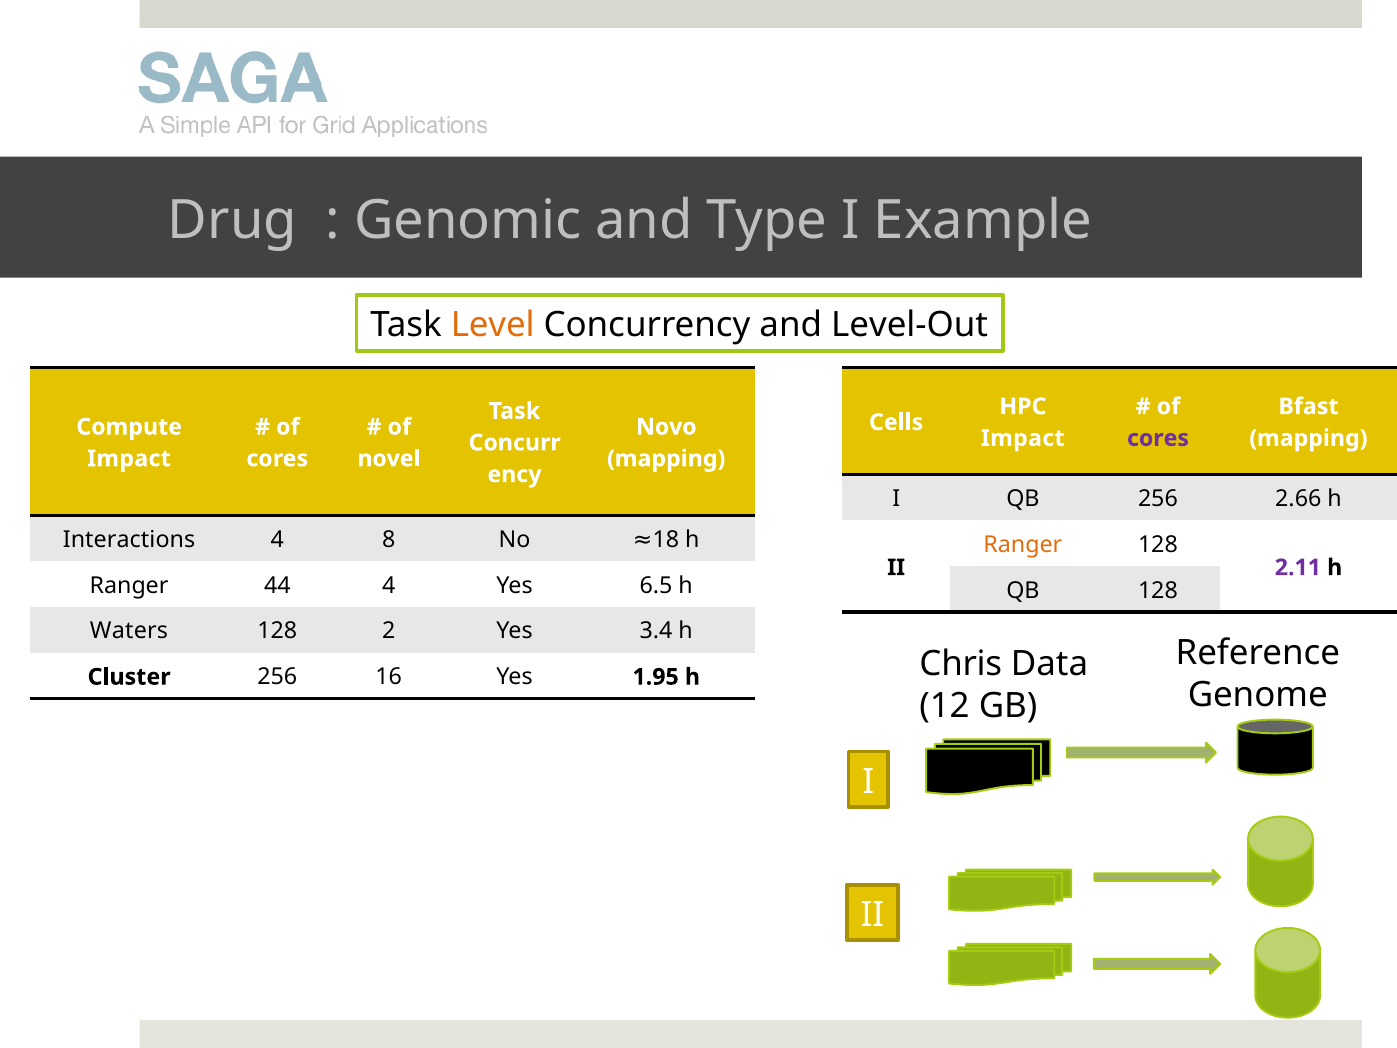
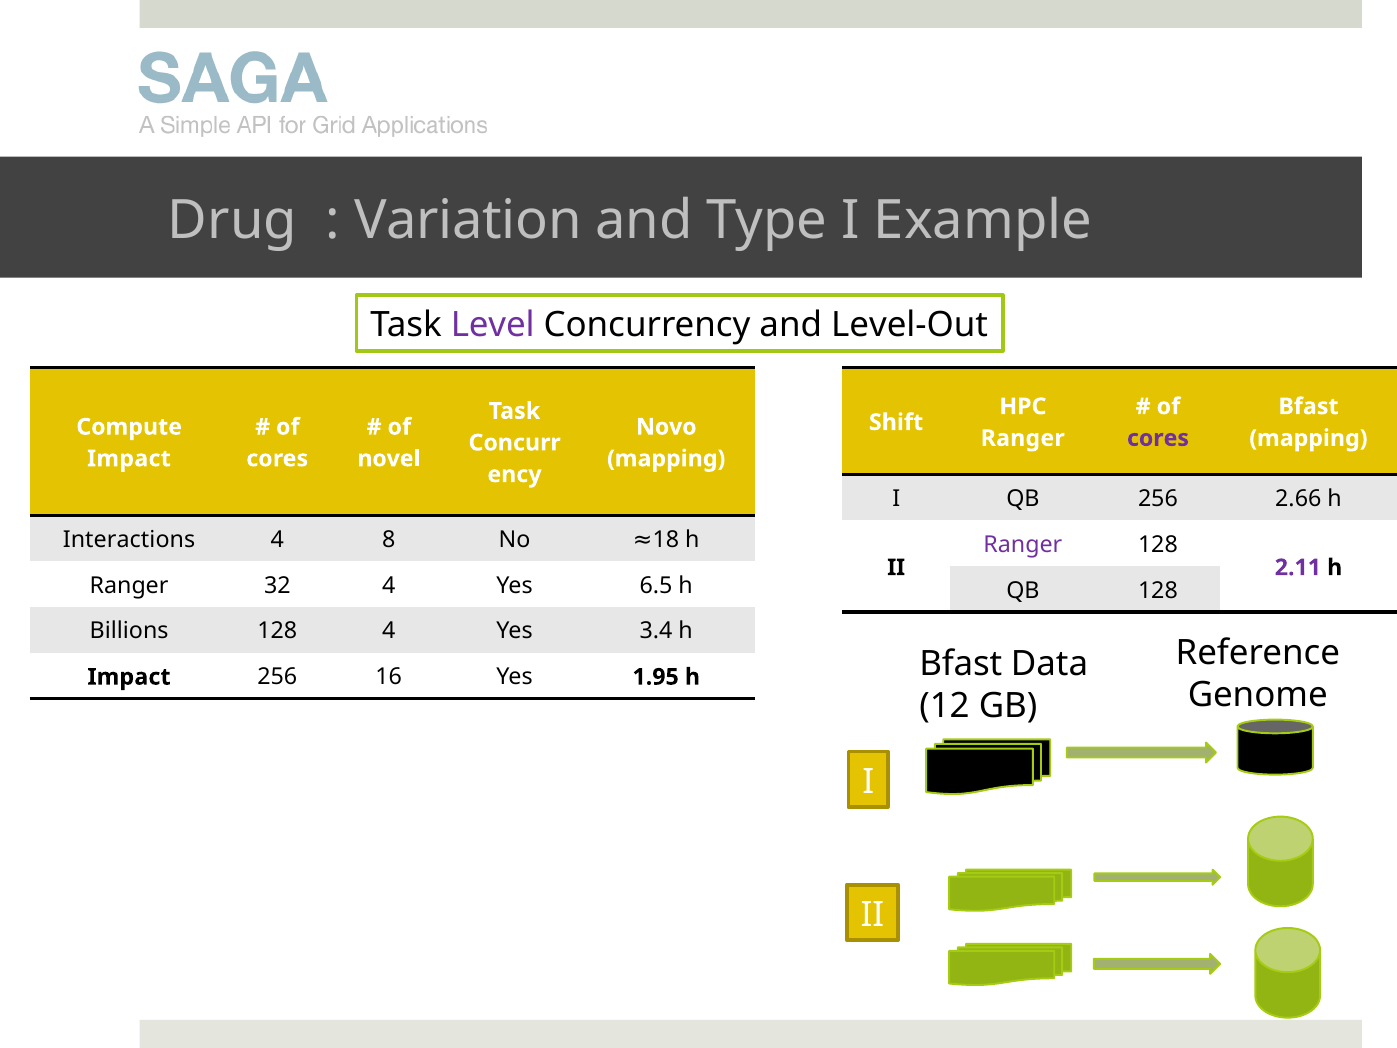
Genomic: Genomic -> Variation
Level colour: orange -> purple
Cells: Cells -> Shift
Impact at (1023, 438): Impact -> Ranger
Ranger at (1023, 545) colour: orange -> purple
44: 44 -> 32
Waters: Waters -> Billions
128 2: 2 -> 4
Chris at (961, 664): Chris -> Bfast
Cluster at (129, 677): Cluster -> Impact
